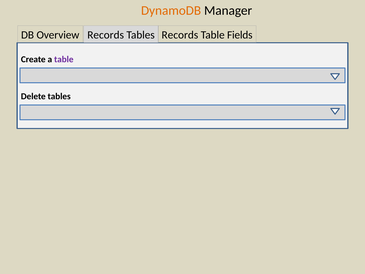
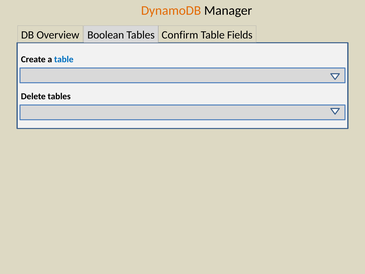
Overview Records: Records -> Boolean
Tables Records: Records -> Confirm
table at (64, 59) colour: purple -> blue
